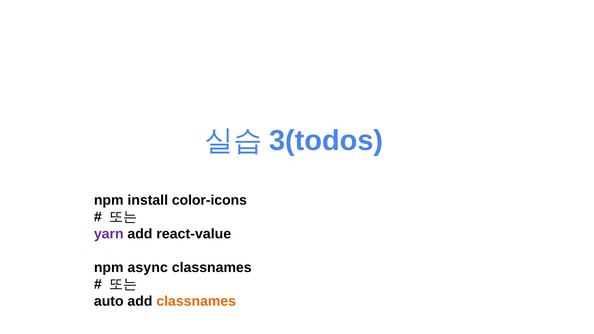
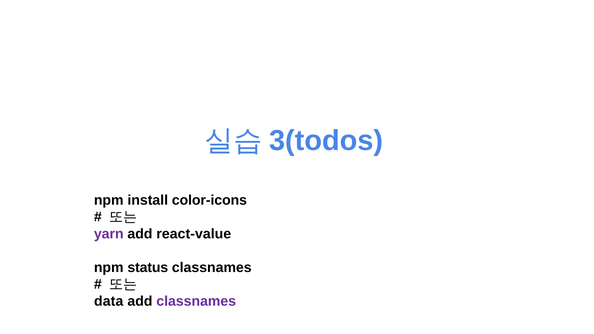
async: async -> status
auto: auto -> data
classnames at (196, 301) colour: orange -> purple
